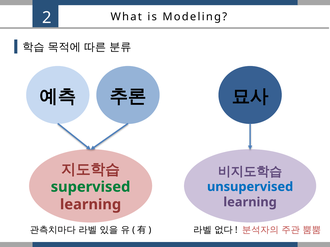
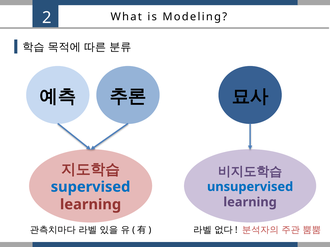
supervised colour: green -> blue
